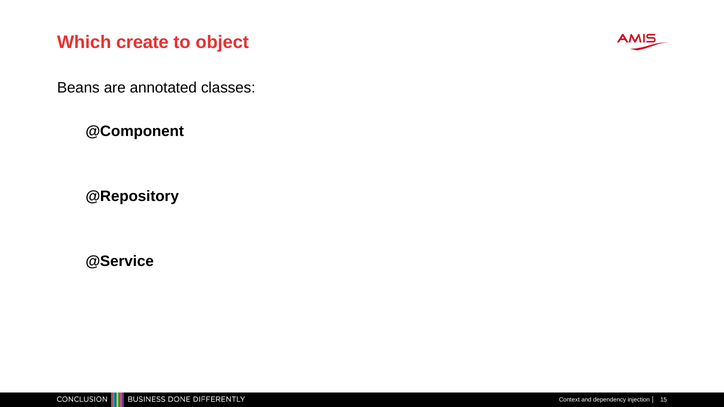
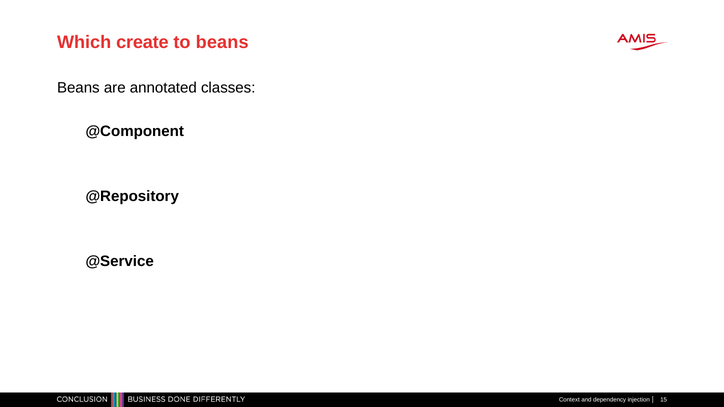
to object: object -> beans
